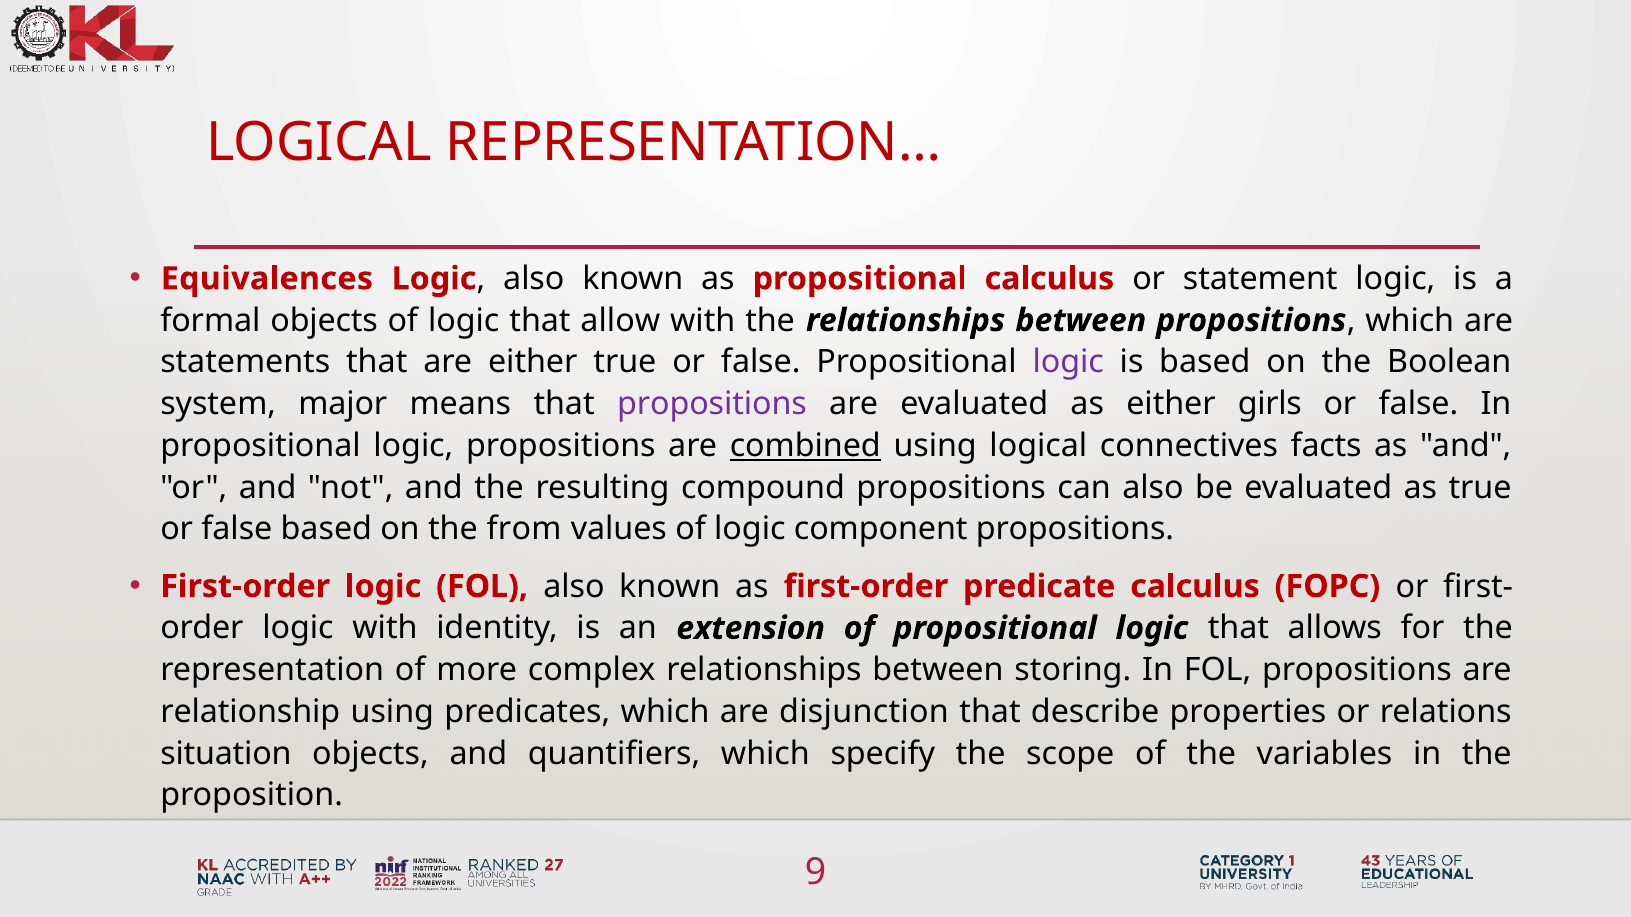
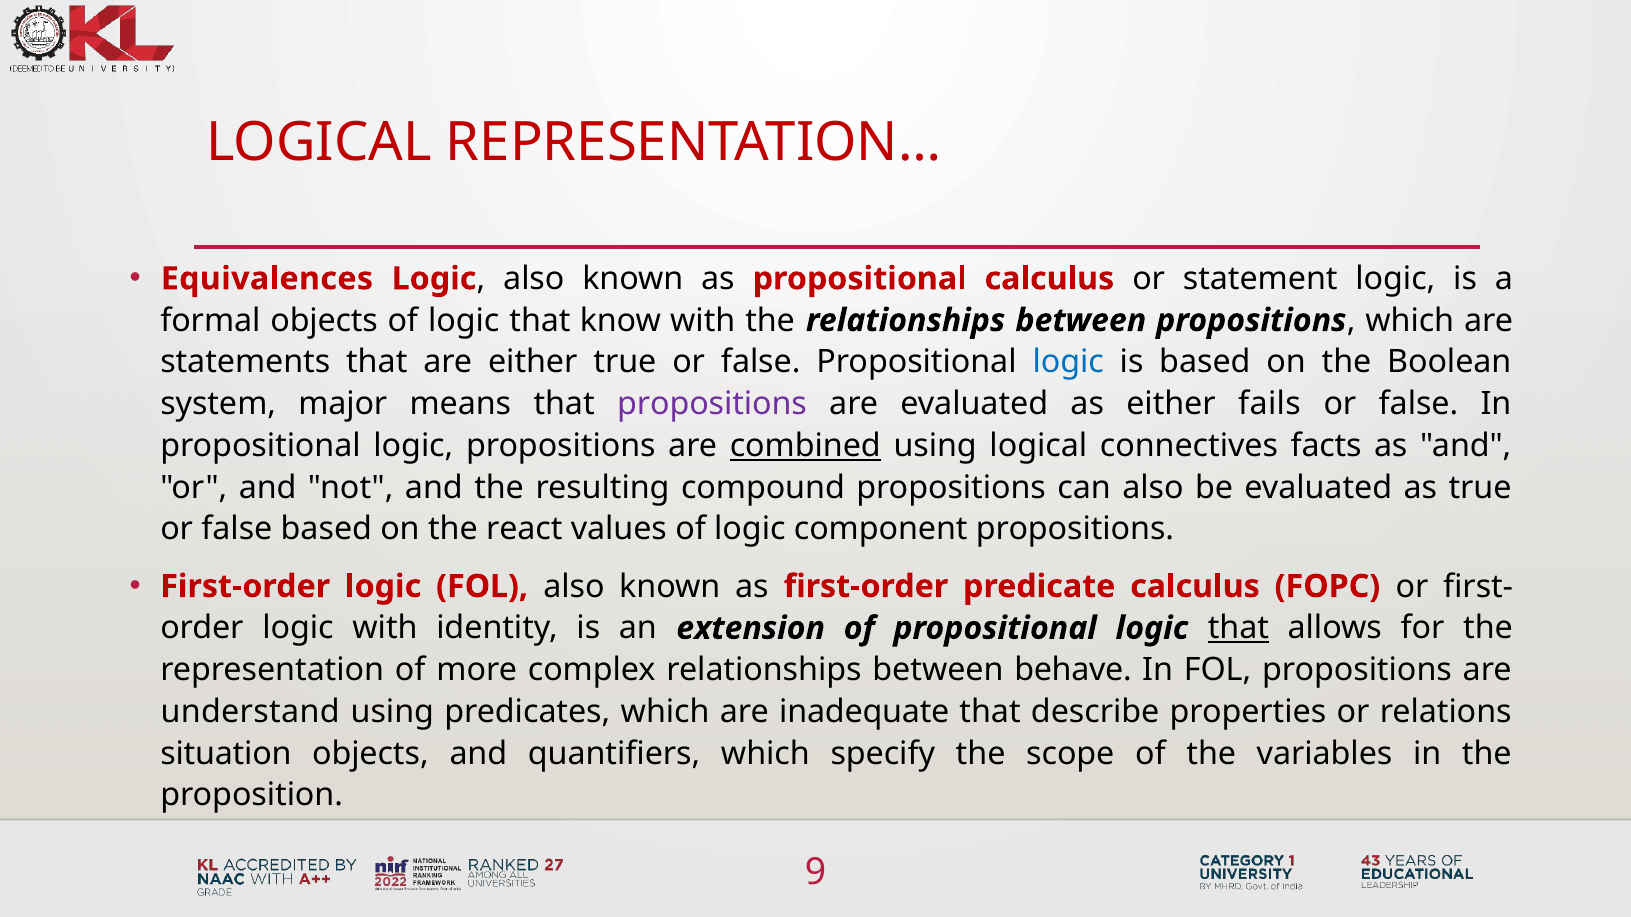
allow: allow -> know
logic at (1068, 362) colour: purple -> blue
girls: girls -> fails
from: from -> react
that at (1238, 628) underline: none -> present
storing: storing -> behave
relationship: relationship -> understand
disjunction: disjunction -> inadequate
